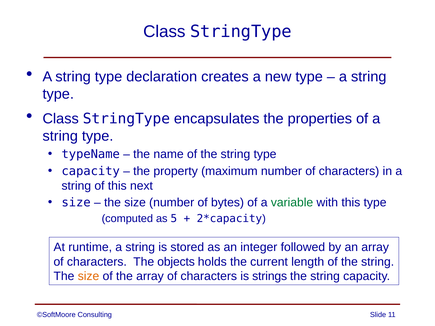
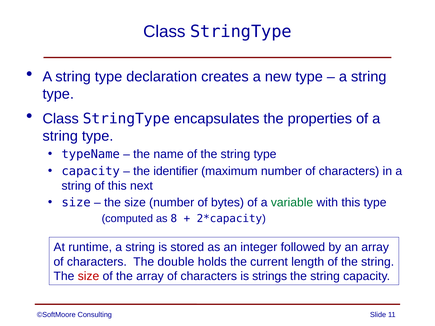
property: property -> identifier
5: 5 -> 8
objects: objects -> double
size at (89, 276) colour: orange -> red
